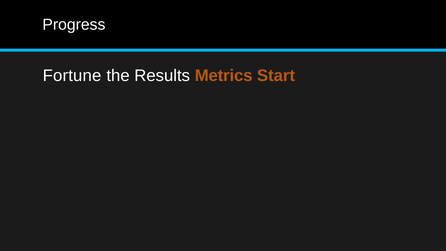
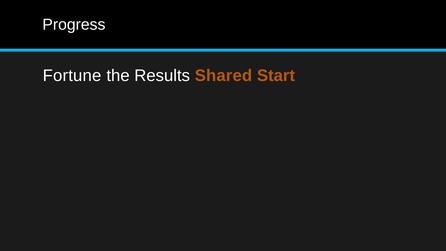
Metrics: Metrics -> Shared
